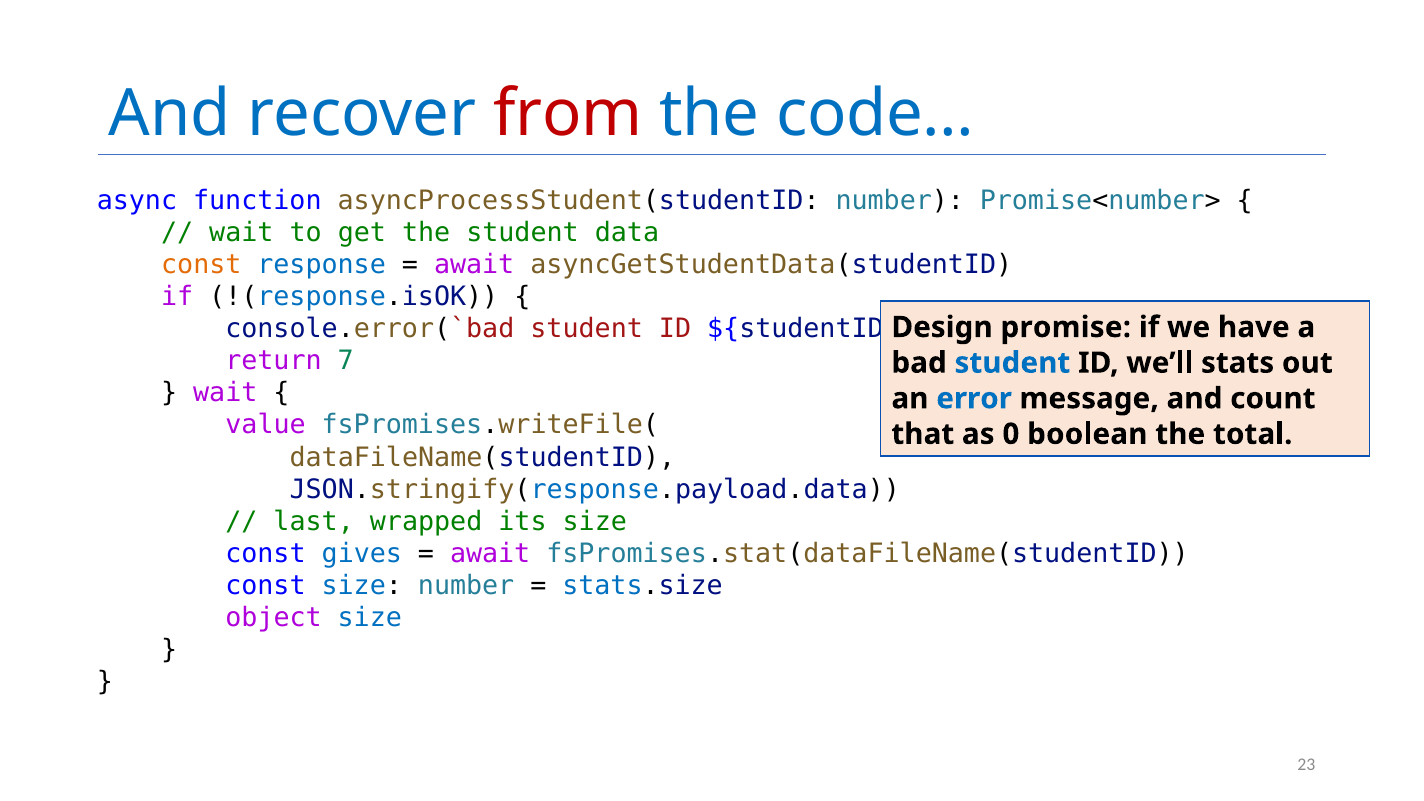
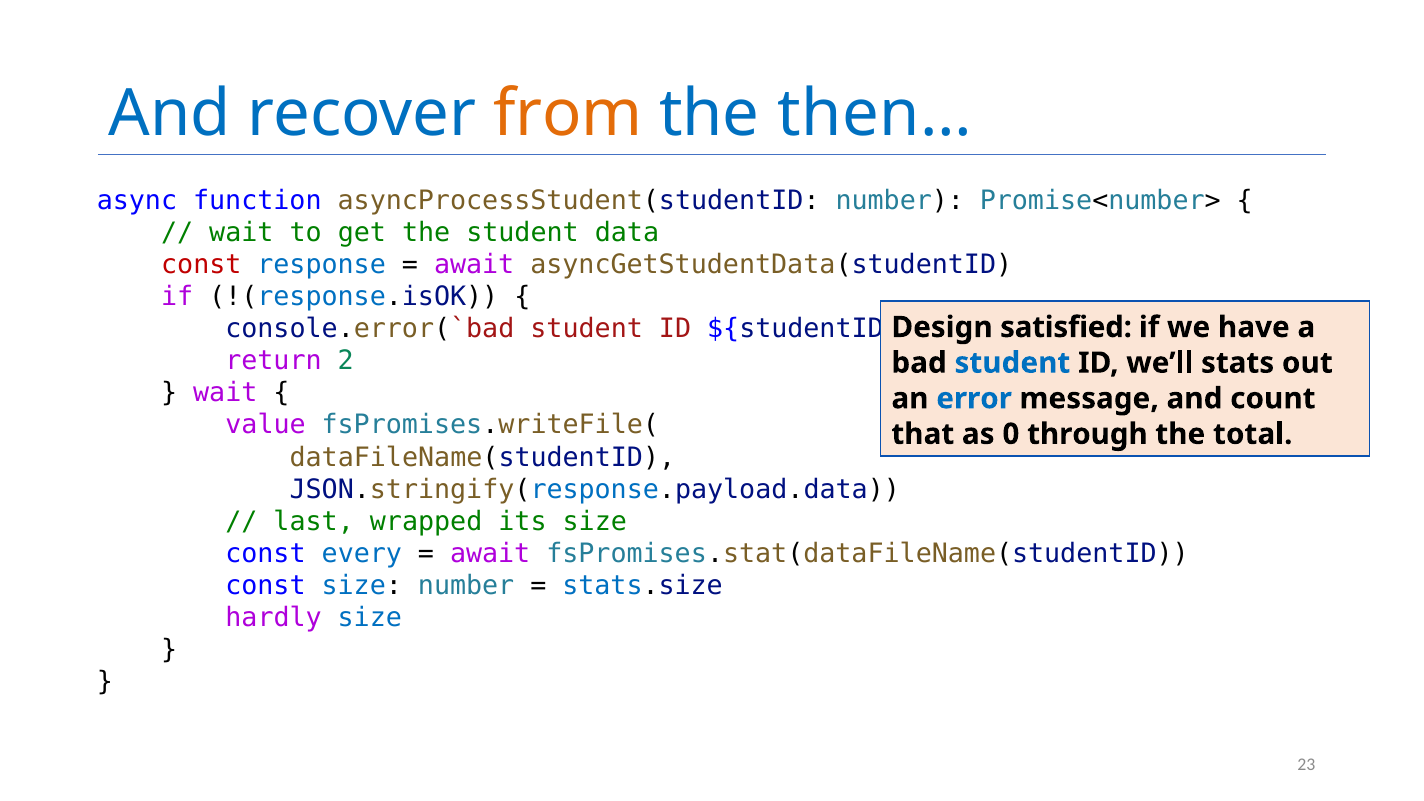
from colour: red -> orange
code…: code… -> then…
const at (201, 265) colour: orange -> red
promise: promise -> satisfied
7: 7 -> 2
boolean: boolean -> through
gives: gives -> every
object: object -> hardly
